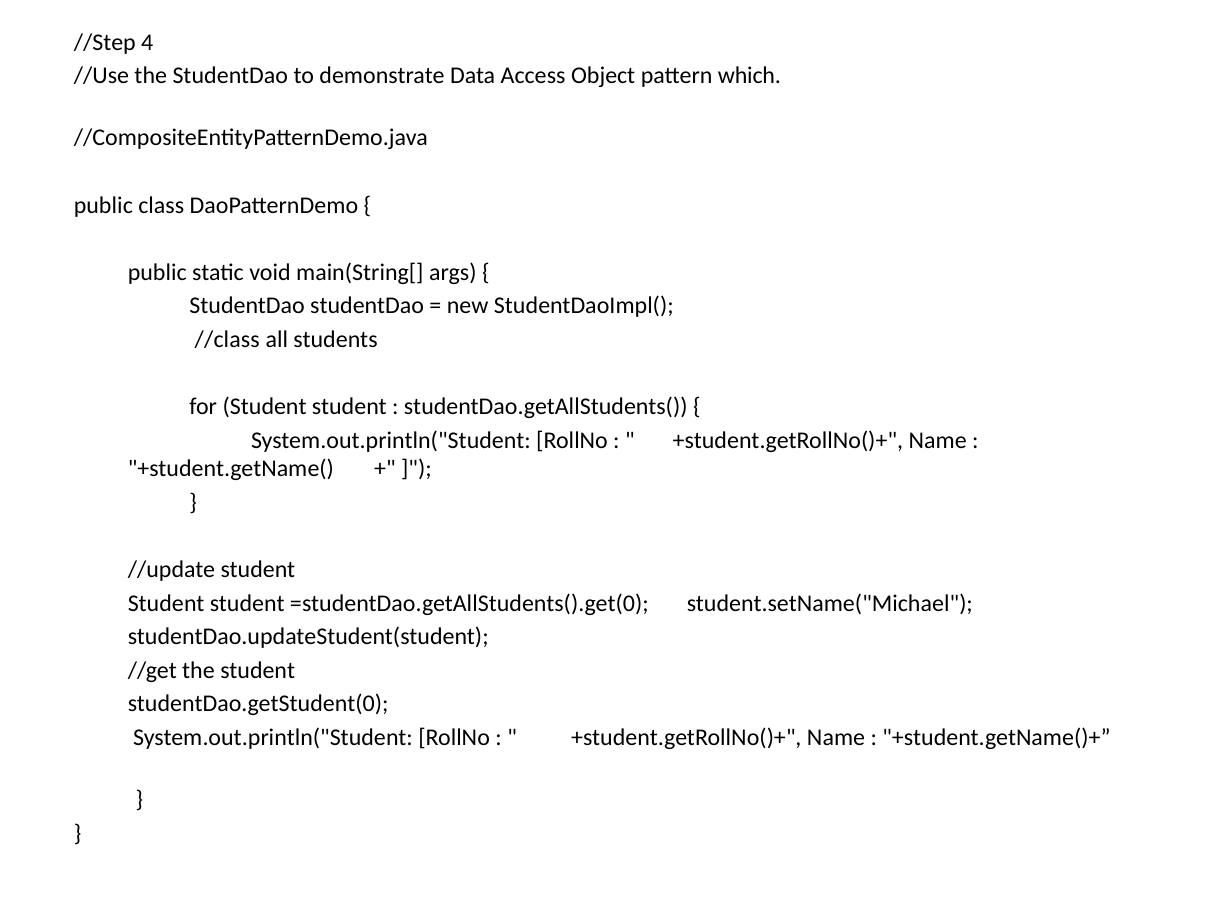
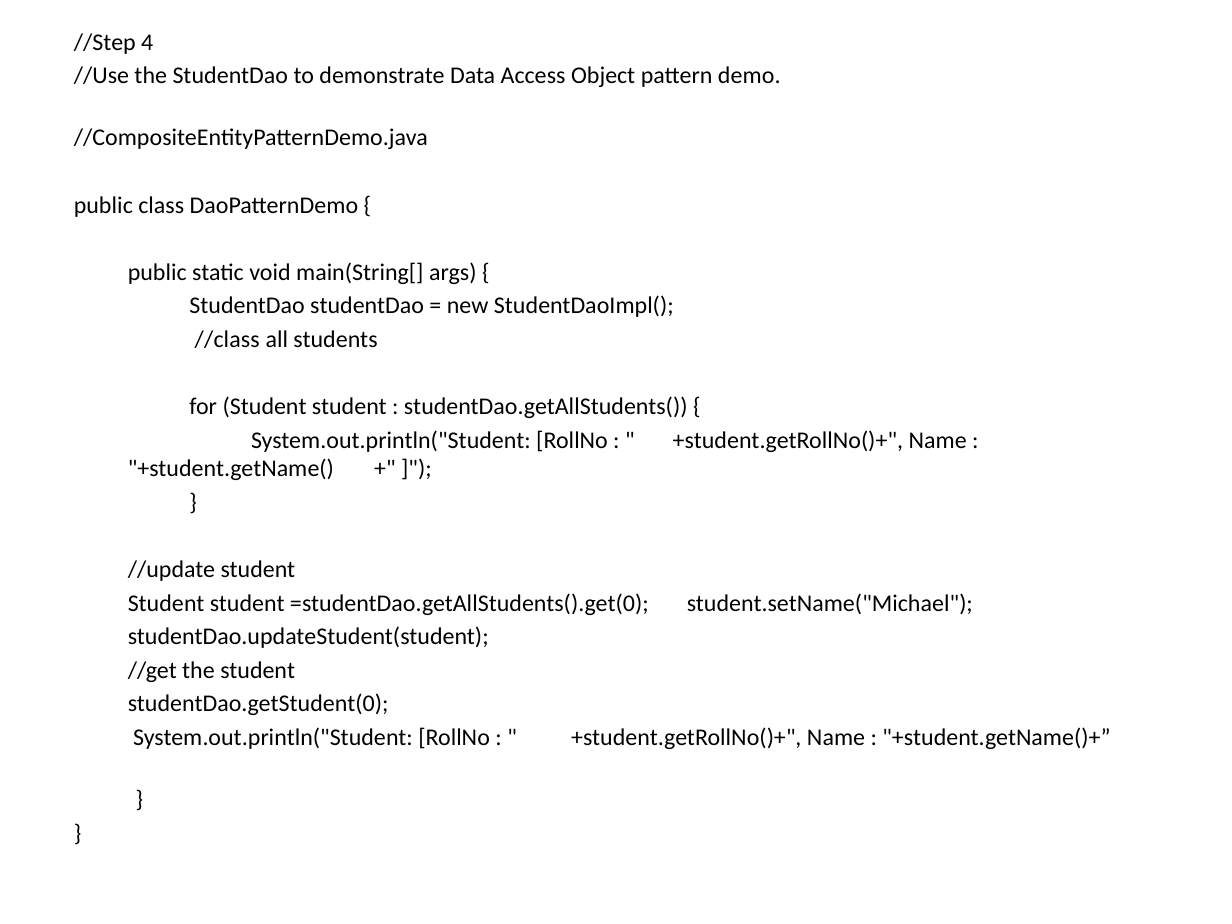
which: which -> demo
